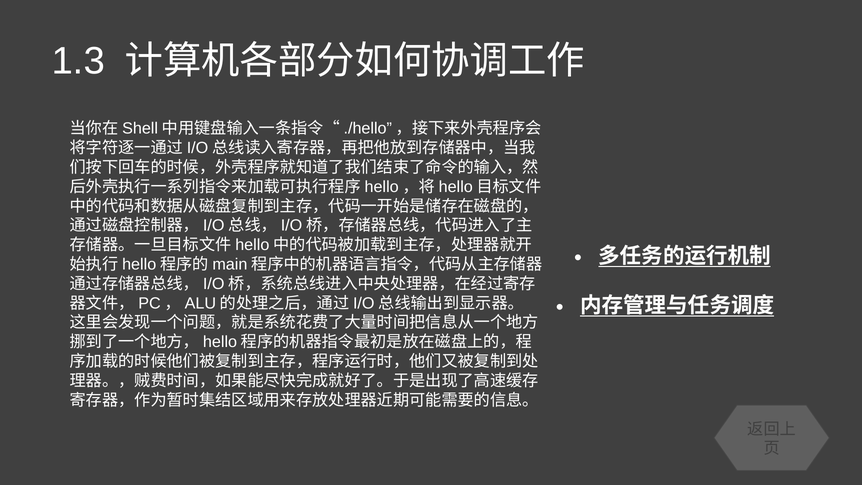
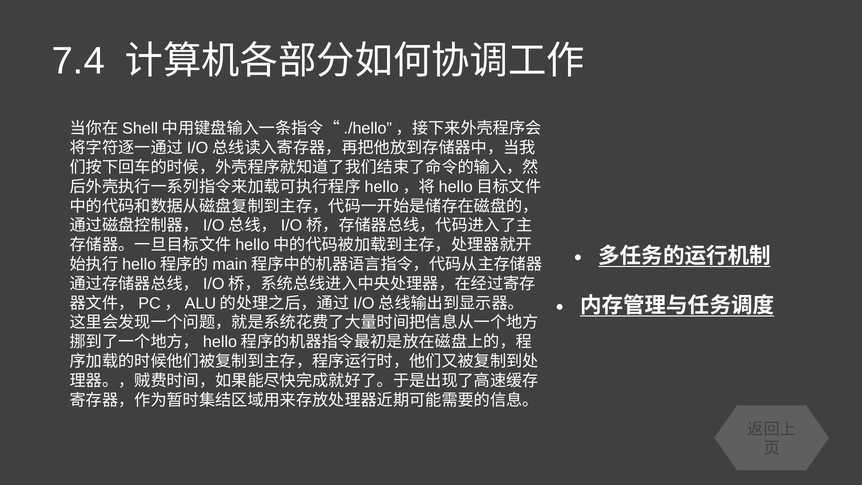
1.3: 1.3 -> 7.4
